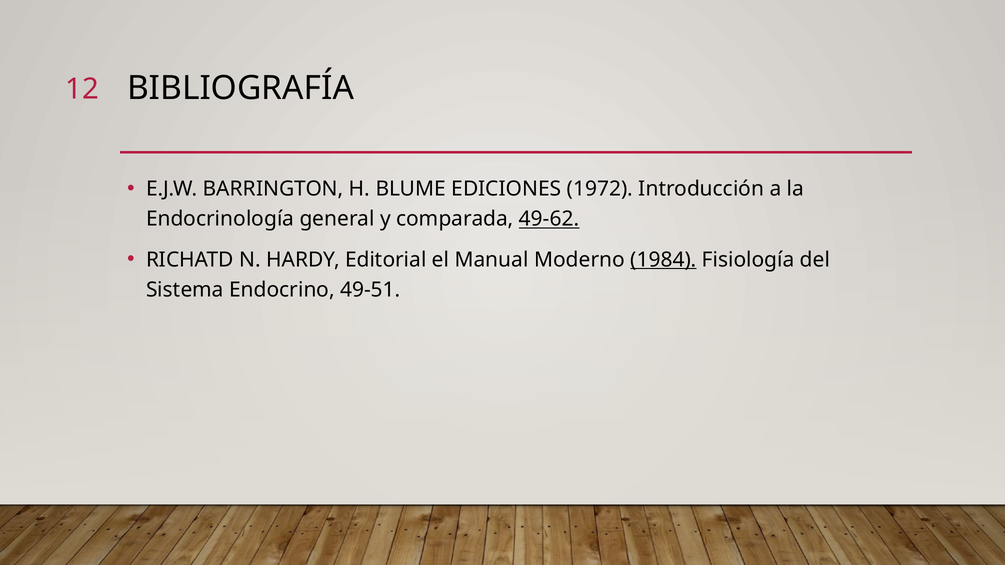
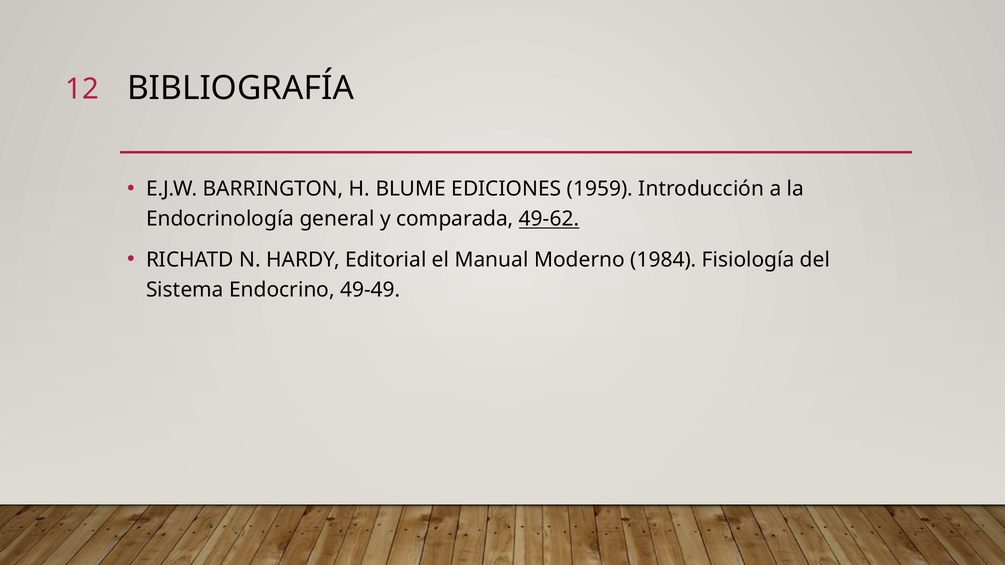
1972: 1972 -> 1959
1984 underline: present -> none
49-51: 49-51 -> 49-49
